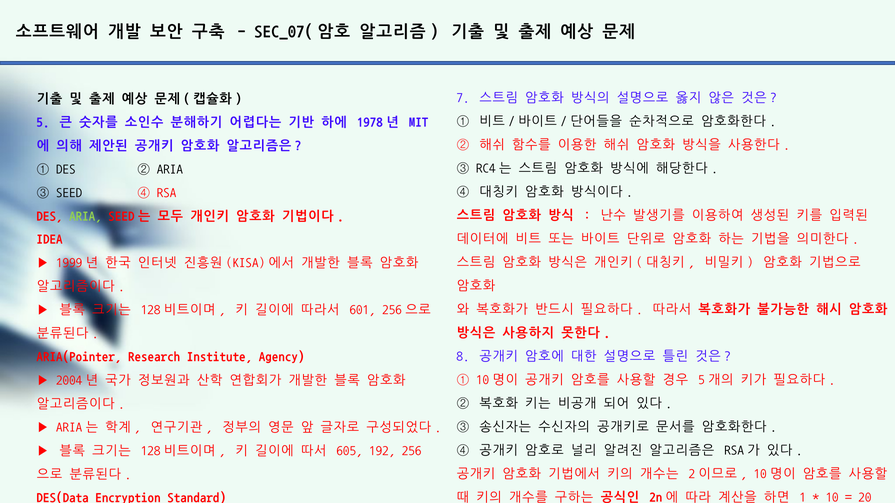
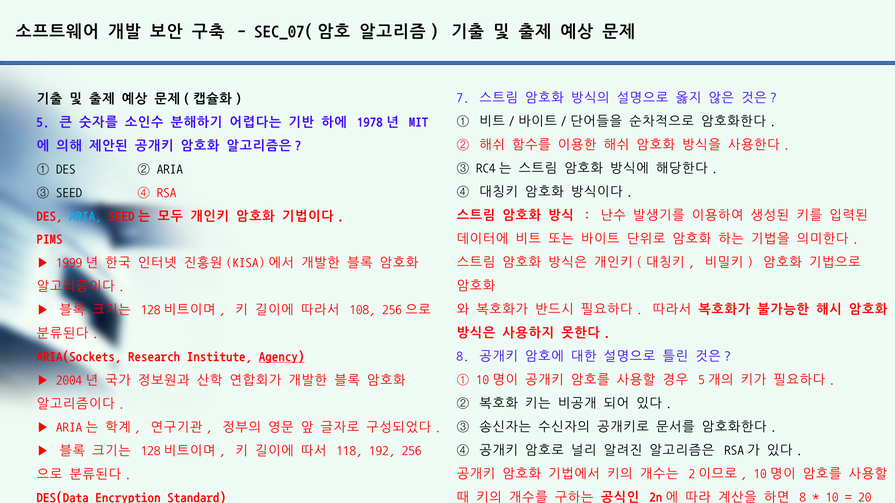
ARIA at (85, 216) colour: light green -> light blue
IDEA: IDEA -> PIMS
601: 601 -> 108
ARIA(Pointer: ARIA(Pointer -> ARIA(Sockets
Agency underline: none -> present
605: 605 -> 118
1 at (803, 497): 1 -> 8
